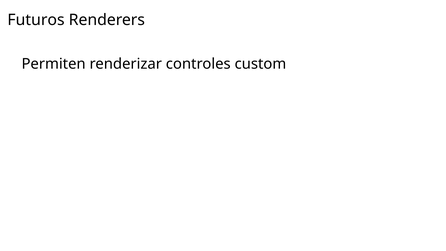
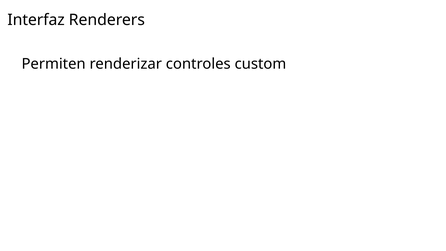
Futuros: Futuros -> Interfaz
